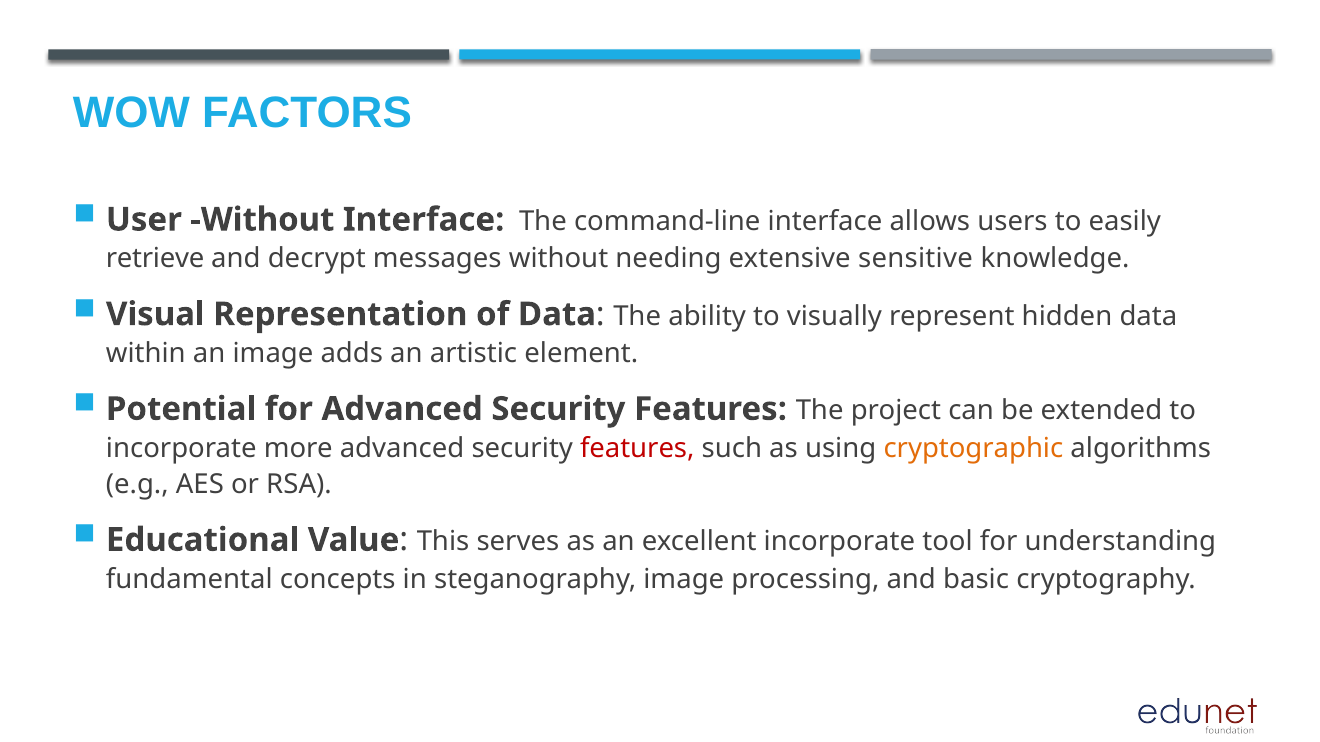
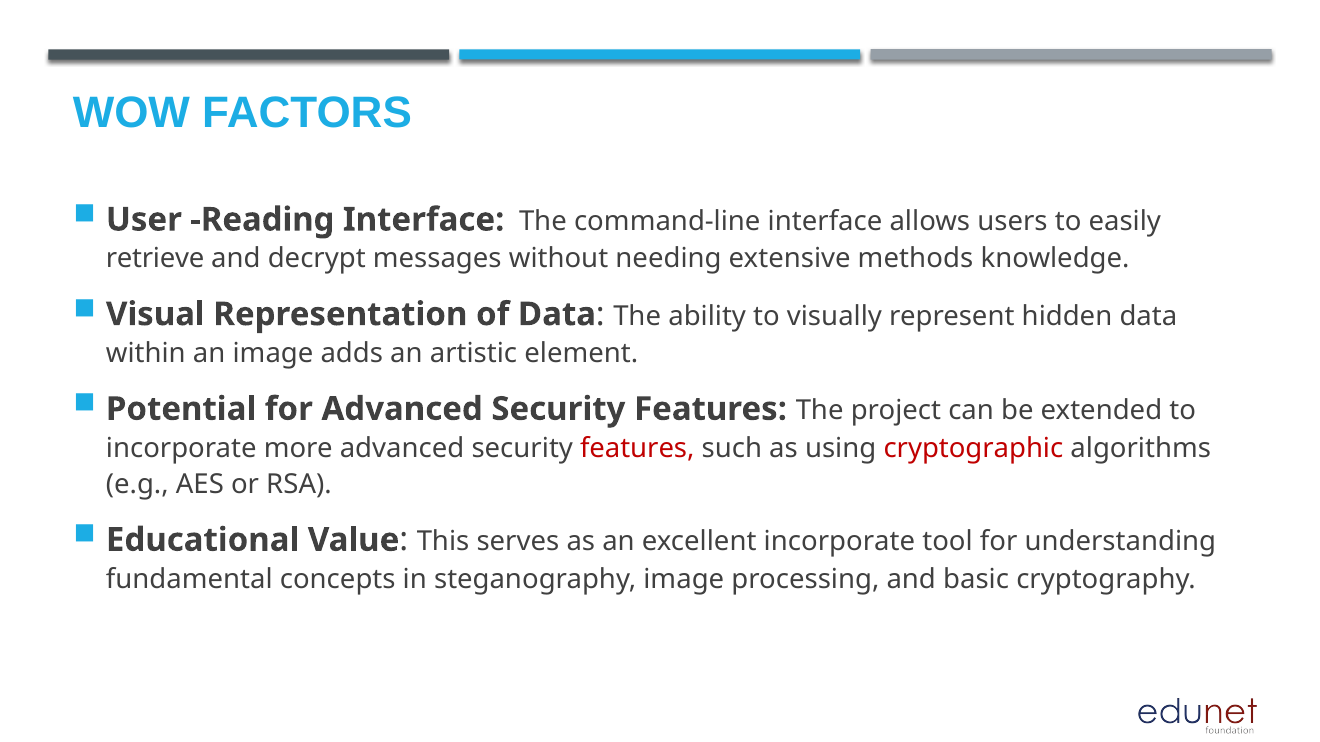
User Without: Without -> Reading
sensitive: sensitive -> methods
cryptographic colour: orange -> red
